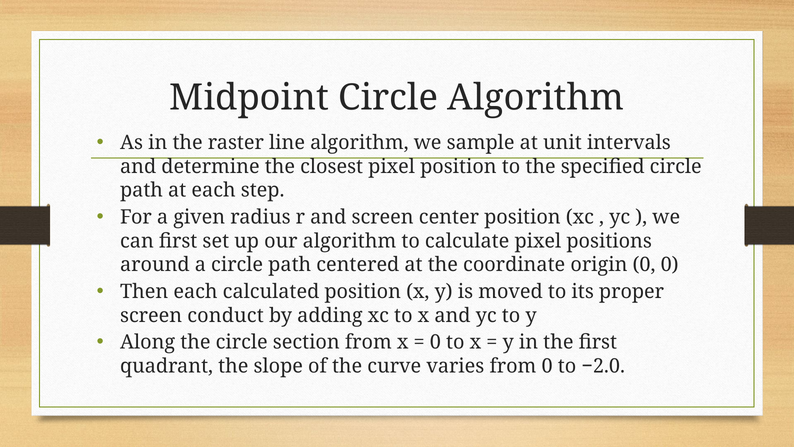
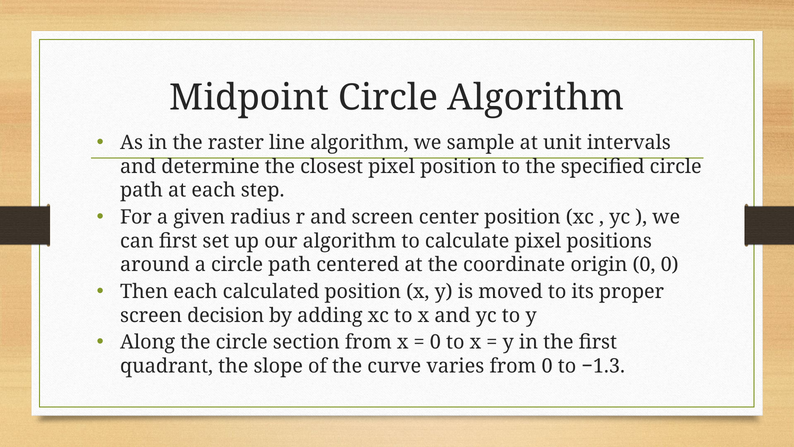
conduct: conduct -> decision
−2.0: −2.0 -> −1.3
